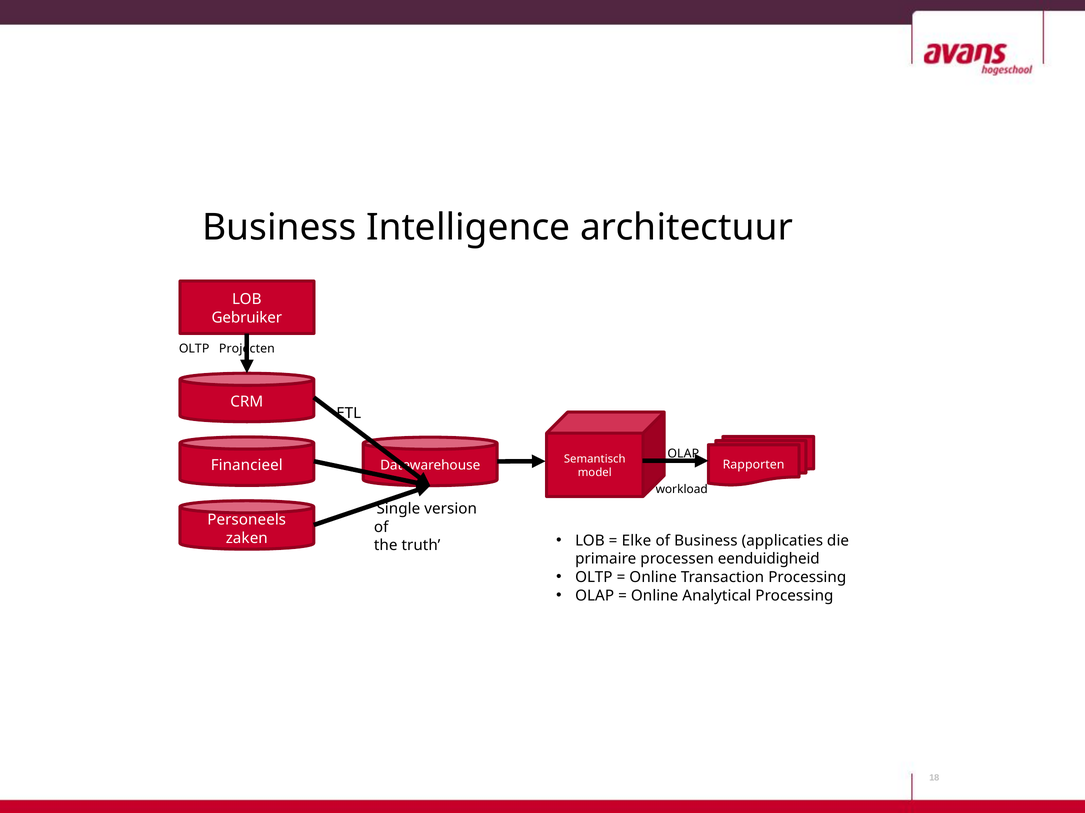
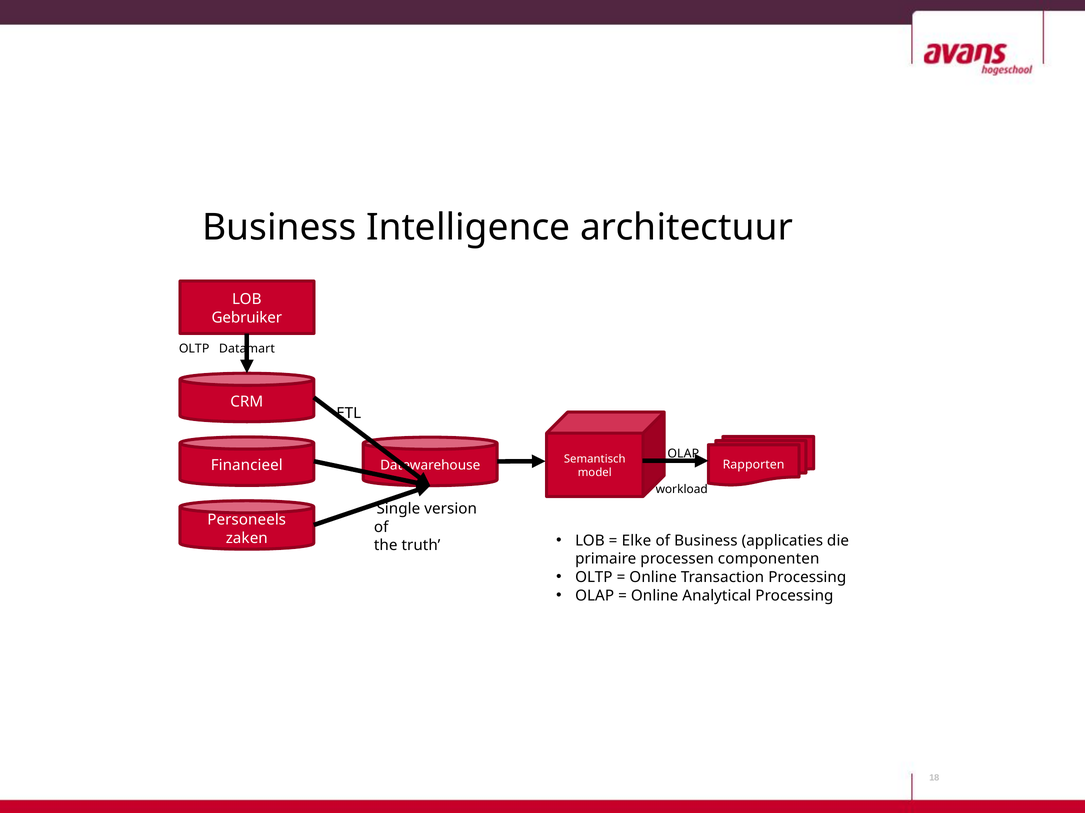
Projecten: Projecten -> Datamart
eenduidigheid: eenduidigheid -> componenten
